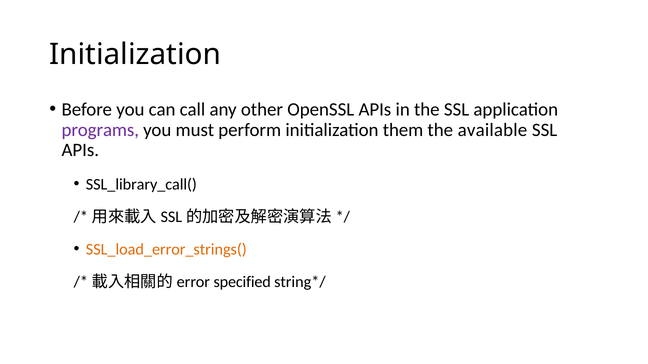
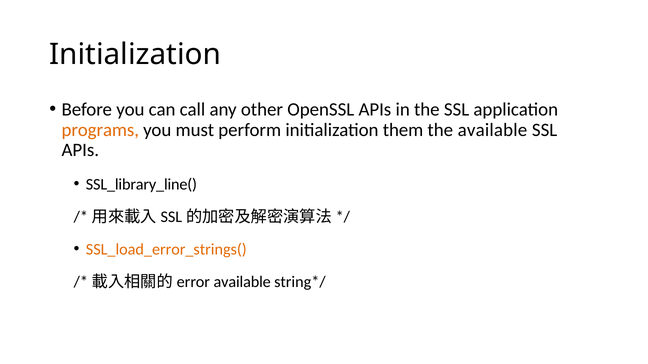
programs colour: purple -> orange
SSL_library_call(: SSL_library_call( -> SSL_library_line(
specified at (242, 282): specified -> available
